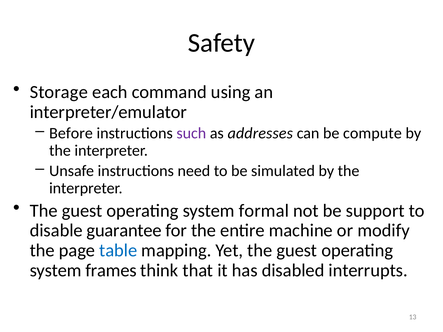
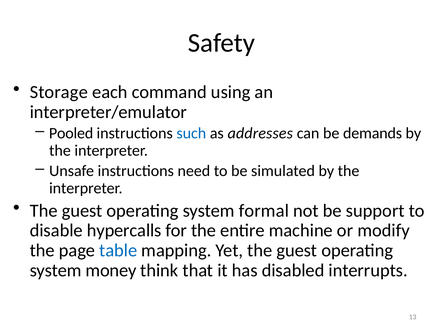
Before: Before -> Pooled
such colour: purple -> blue
compute: compute -> demands
guarantee: guarantee -> hypercalls
frames: frames -> money
